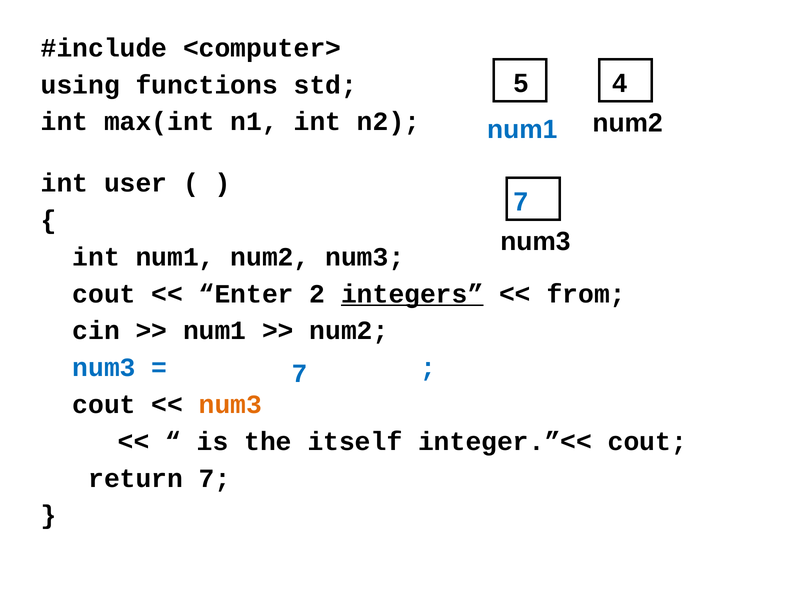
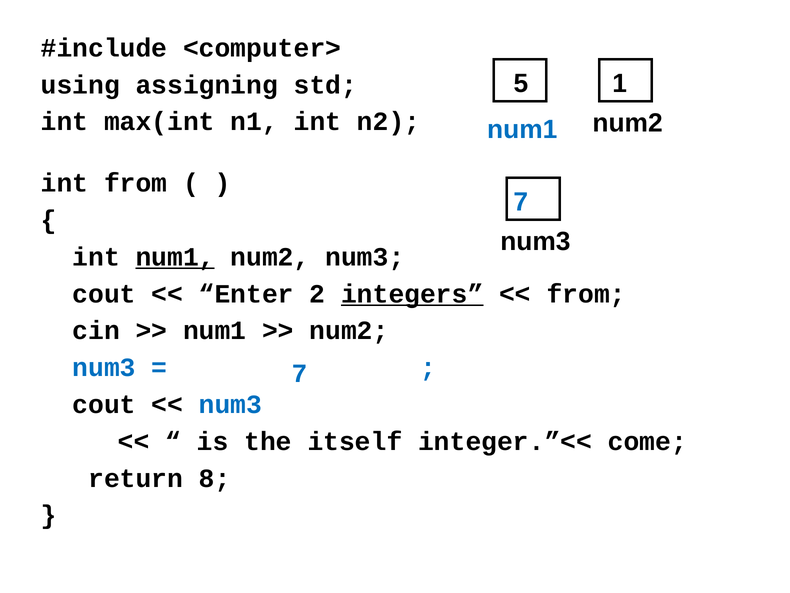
4: 4 -> 1
functions: functions -> assigning
int user: user -> from
num1 at (175, 257) underline: none -> present
num3 at (230, 404) colour: orange -> blue
integer.”<< cout: cout -> come
return 7: 7 -> 8
